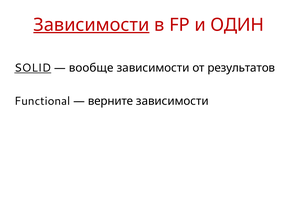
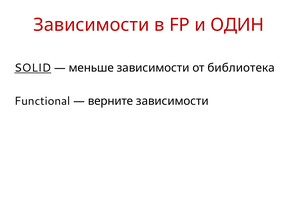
Зависимости at (91, 25) underline: present -> none
вообще: вообще -> меньше
результатов: результатов -> библиотека
